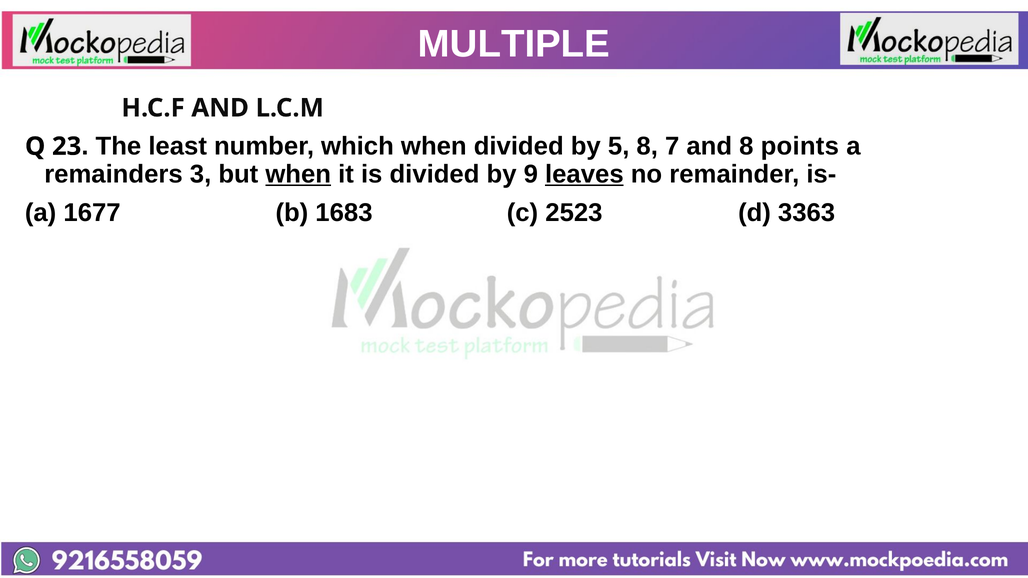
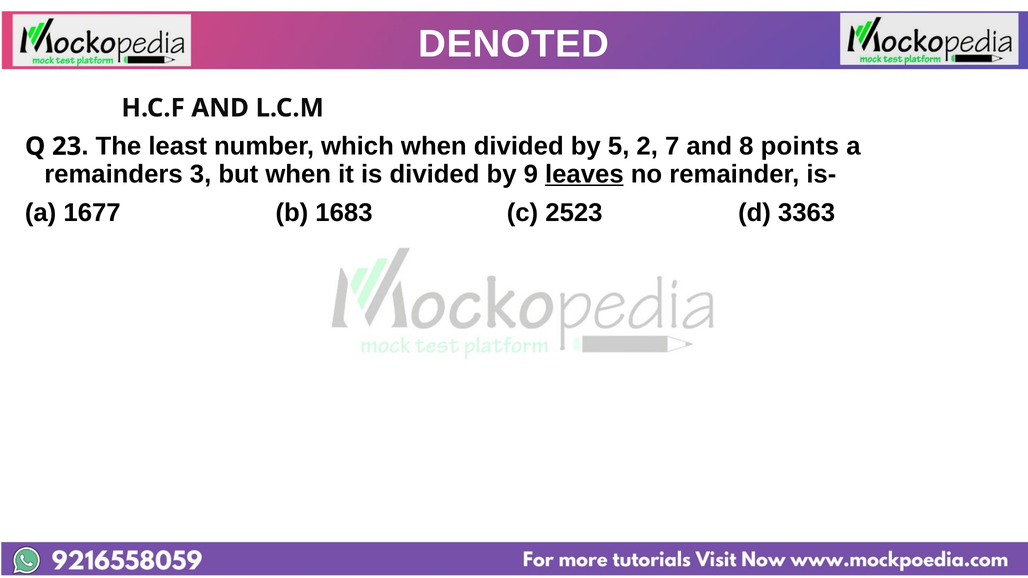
MULTIPLE: MULTIPLE -> DENOTED
5 8: 8 -> 2
when at (298, 174) underline: present -> none
